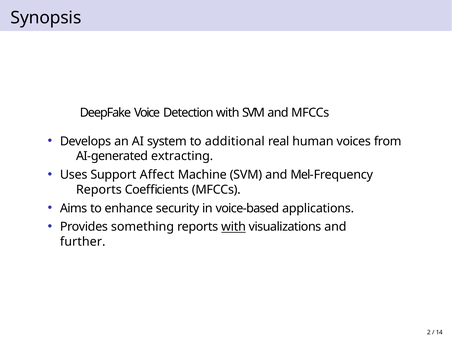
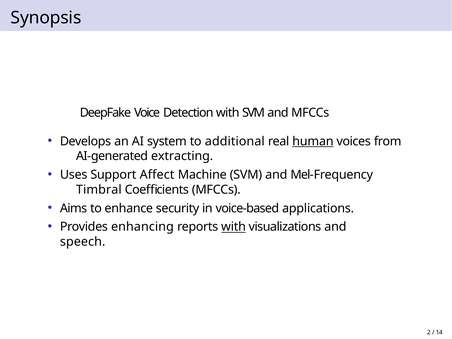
human underline: none -> present
Reports at (99, 190): Reports -> Timbral
something: something -> enhancing
further: further -> speech
